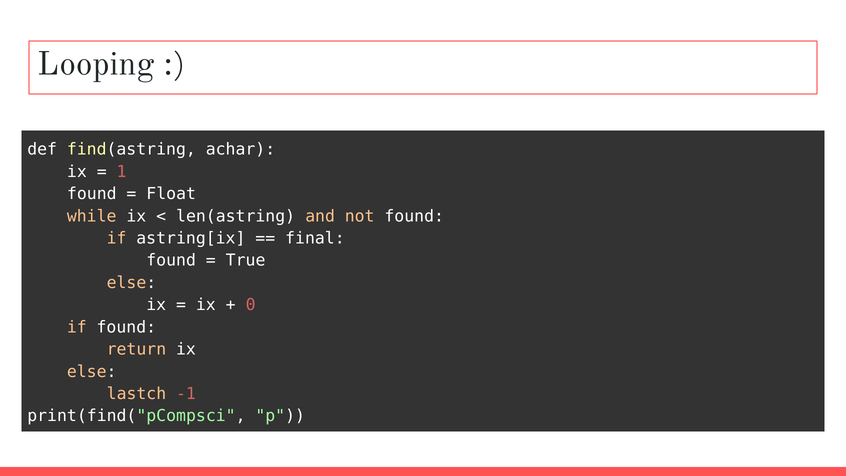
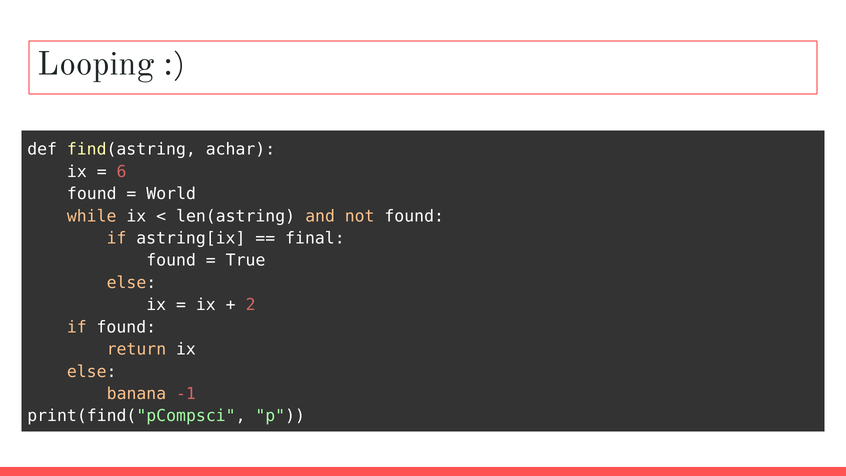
1: 1 -> 6
Float: Float -> World
0: 0 -> 2
lastch: lastch -> banana
